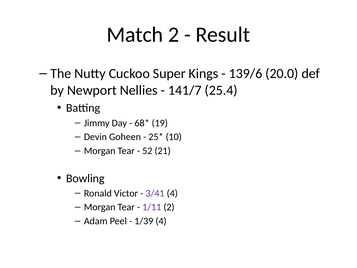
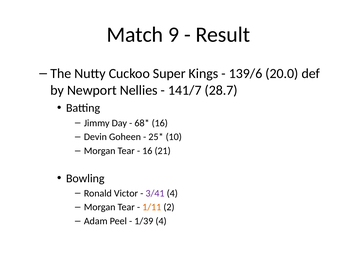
Match 2: 2 -> 9
25.4: 25.4 -> 28.7
19 at (160, 123): 19 -> 16
52 at (147, 151): 52 -> 16
1/11 colour: purple -> orange
